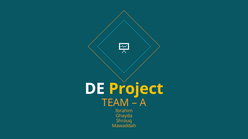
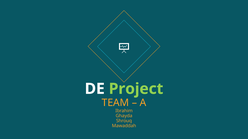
Project colour: yellow -> light green
